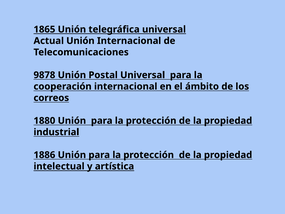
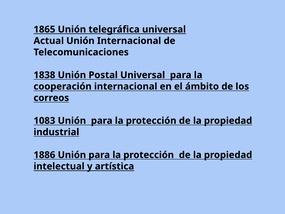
9878: 9878 -> 1838
1880: 1880 -> 1083
